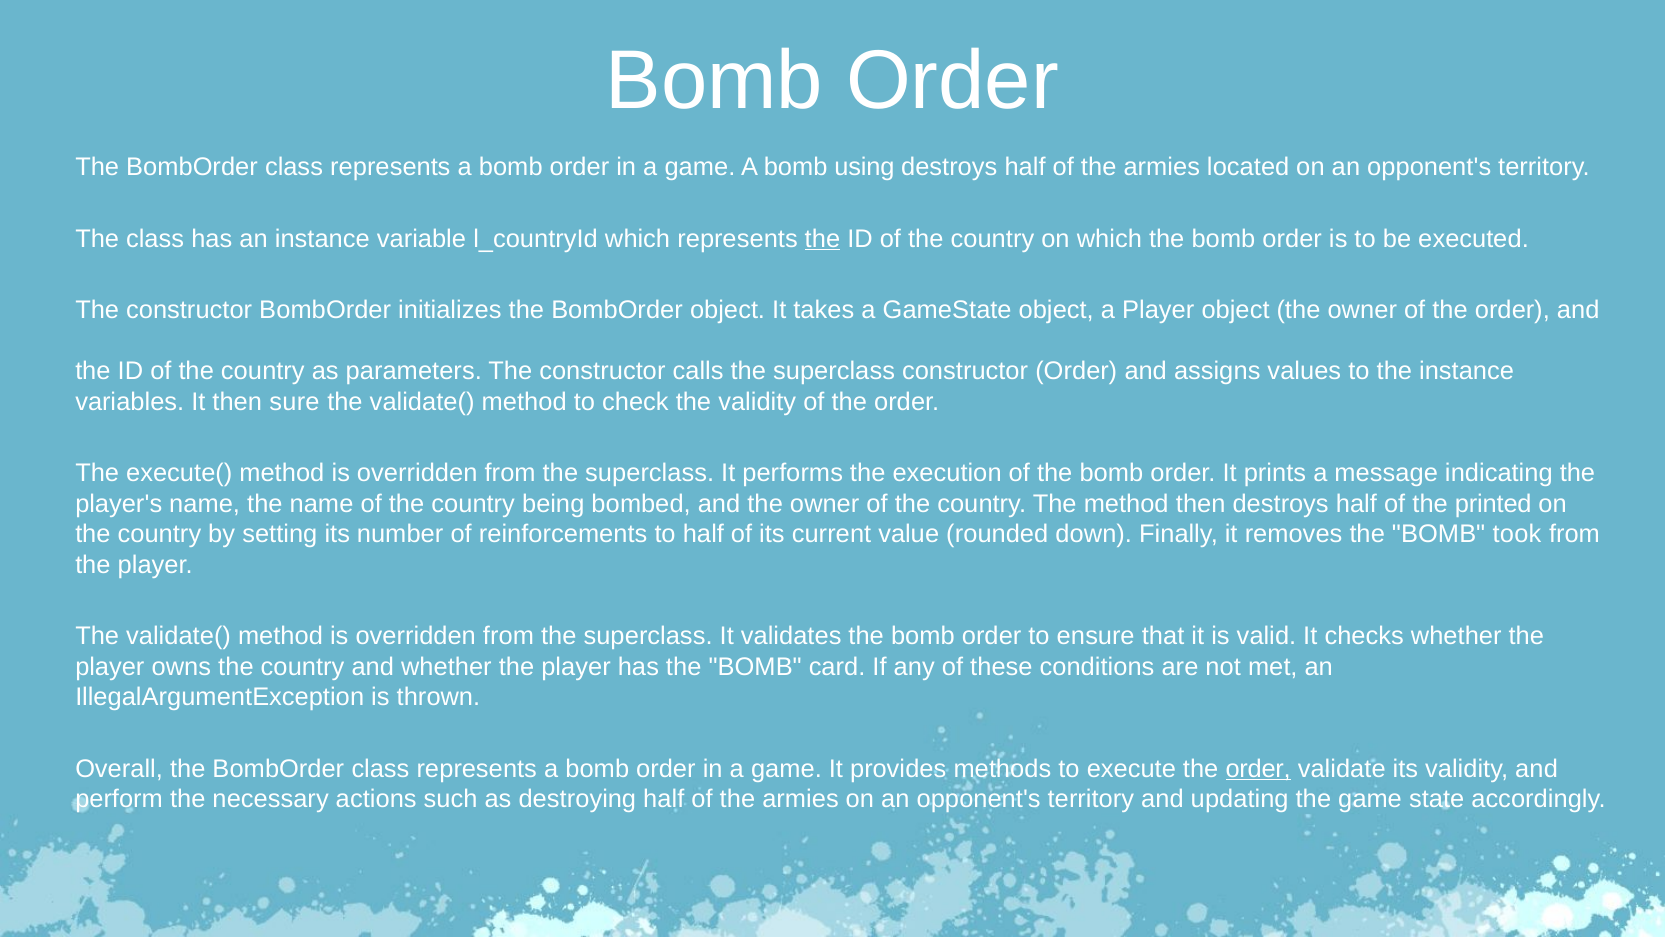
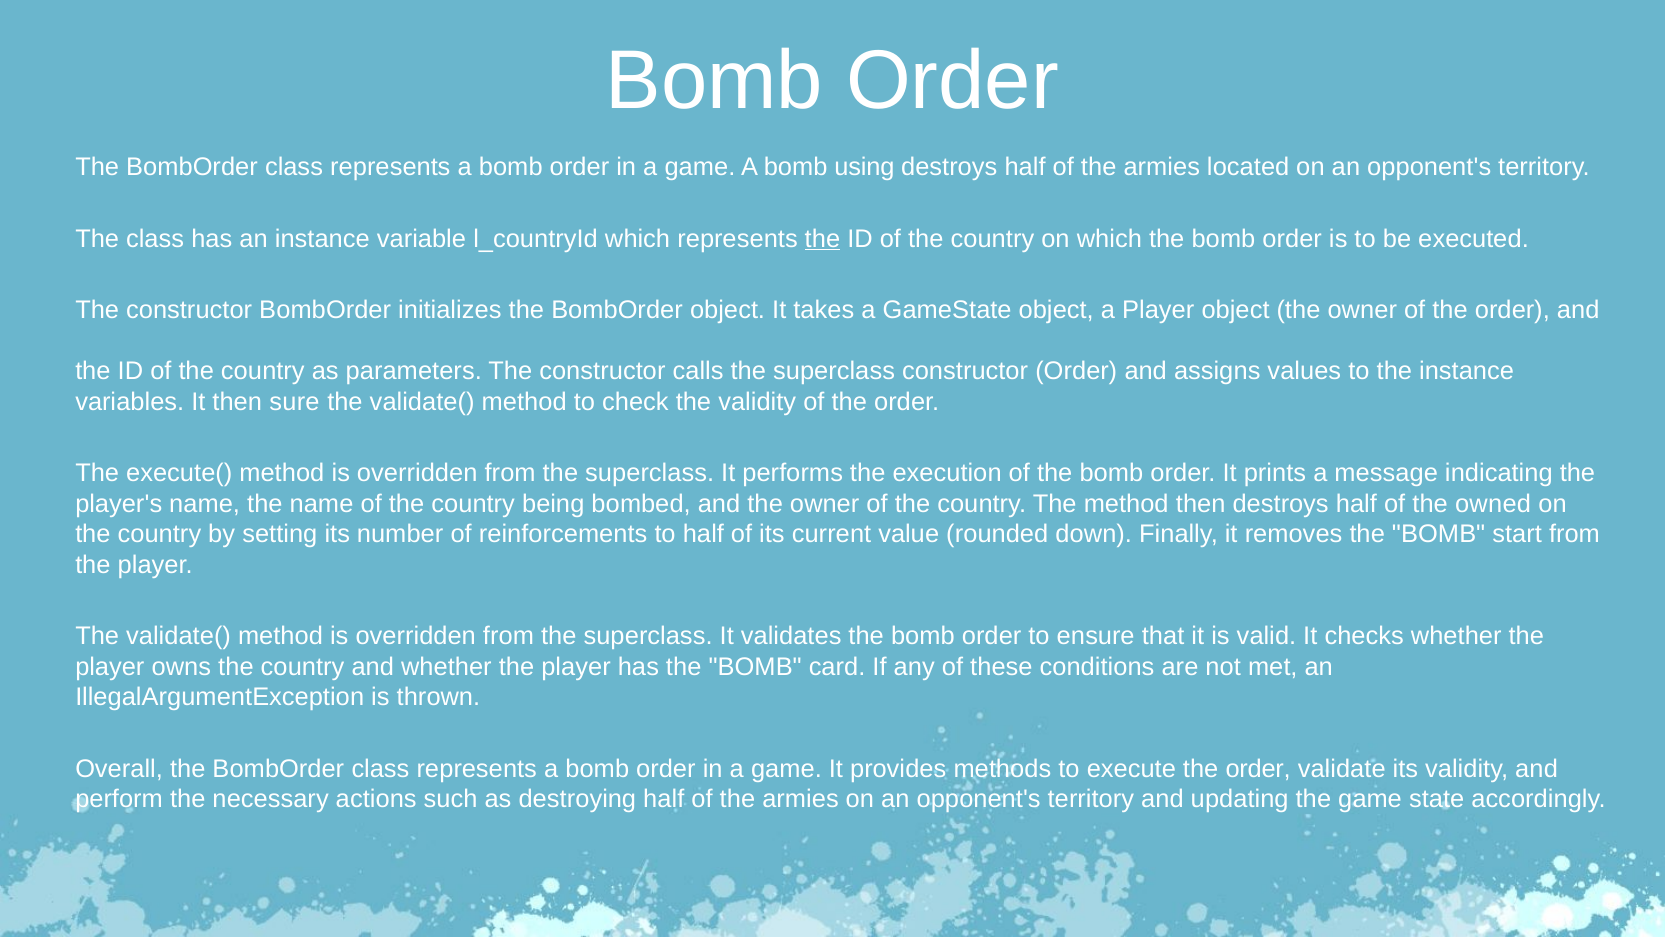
printed: printed -> owned
took: took -> start
order at (1258, 768) underline: present -> none
